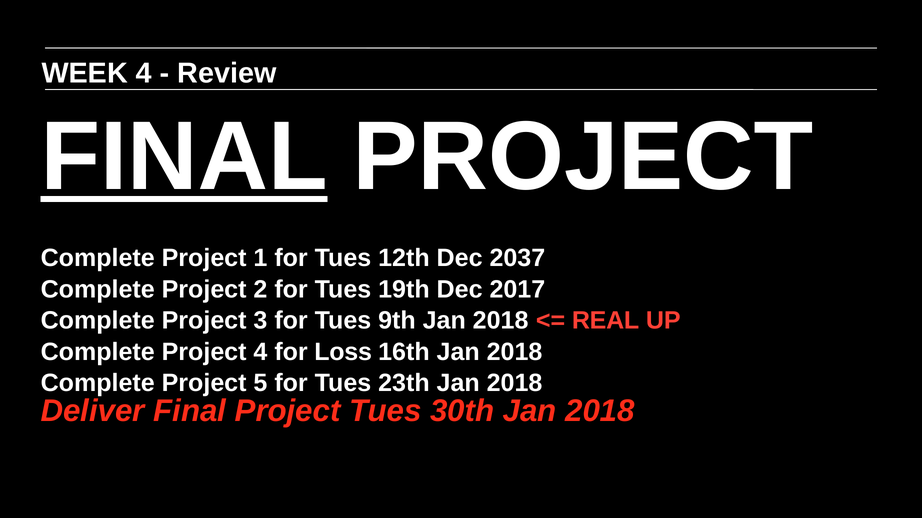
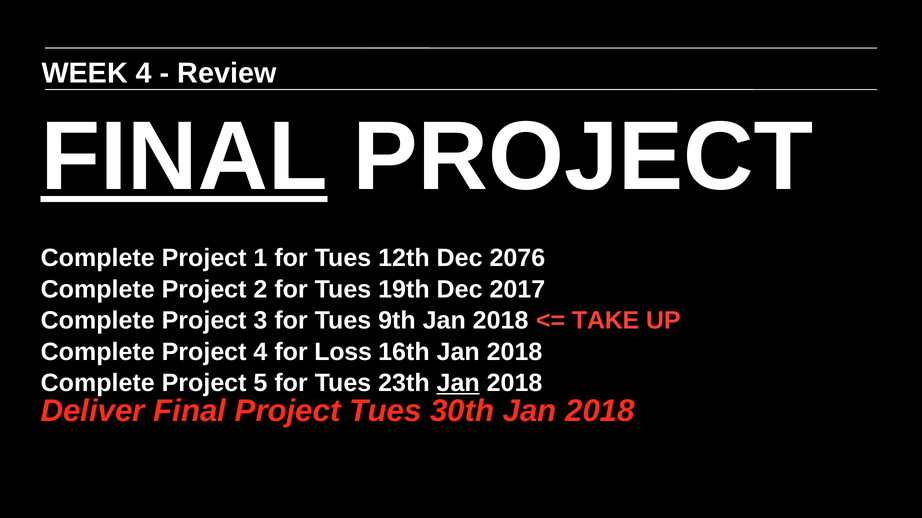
2037: 2037 -> 2076
REAL: REAL -> TAKE
Jan at (458, 383) underline: none -> present
